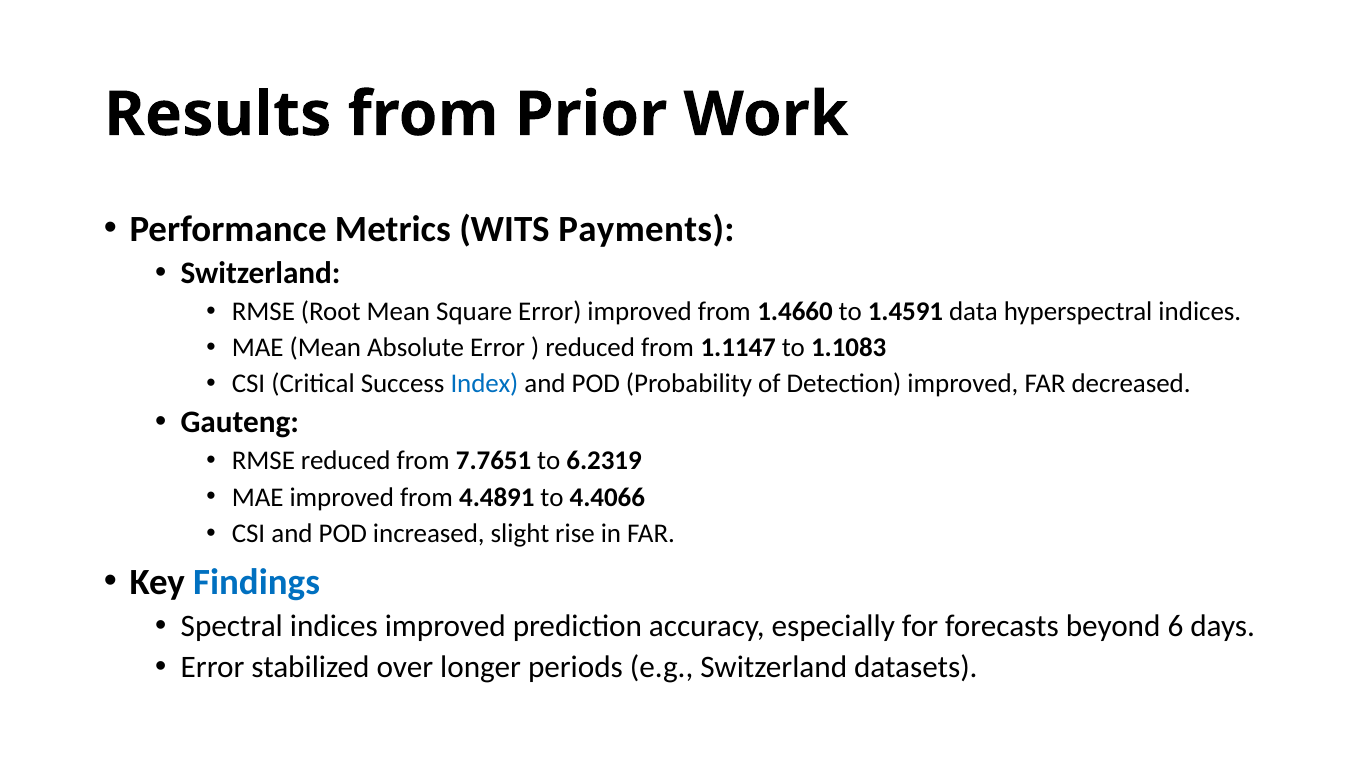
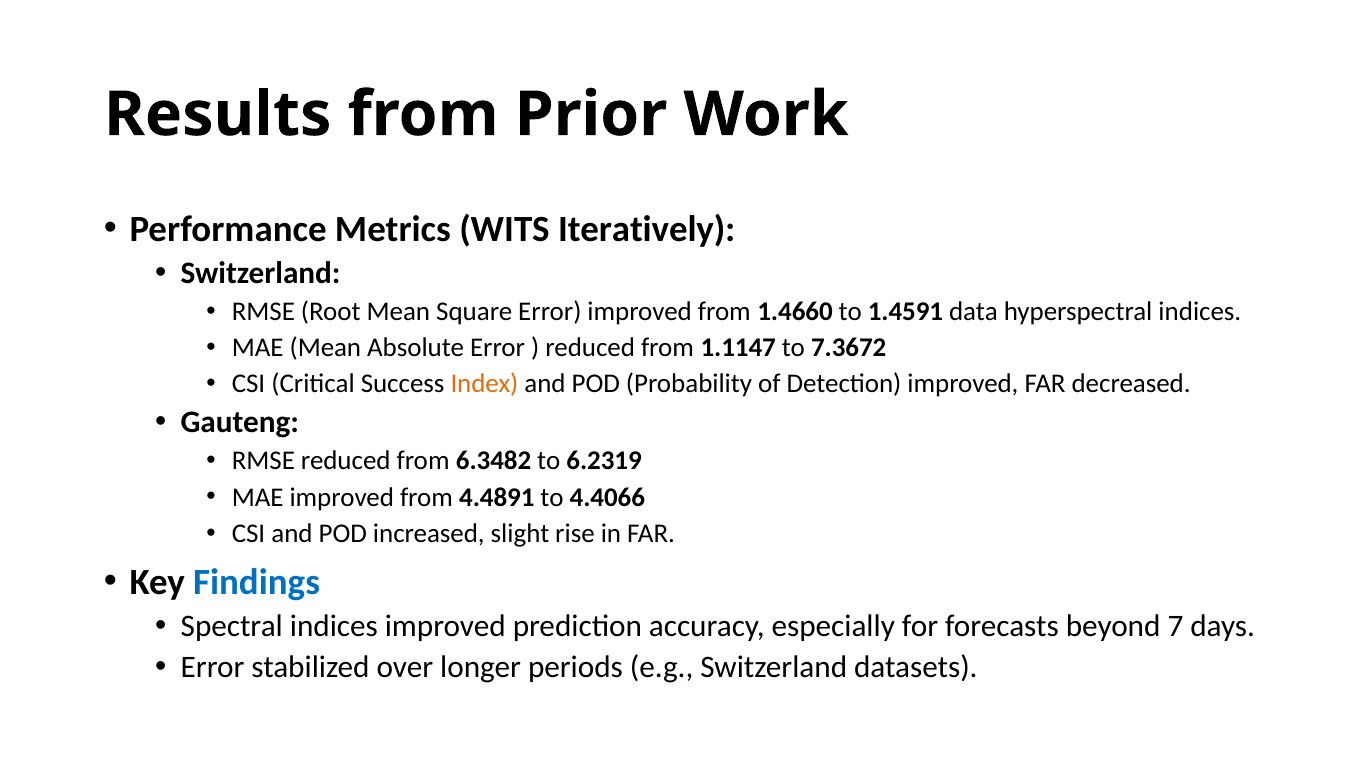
Payments: Payments -> Iteratively
1.1083: 1.1083 -> 7.3672
Index colour: blue -> orange
7.7651: 7.7651 -> 6.3482
6: 6 -> 7
